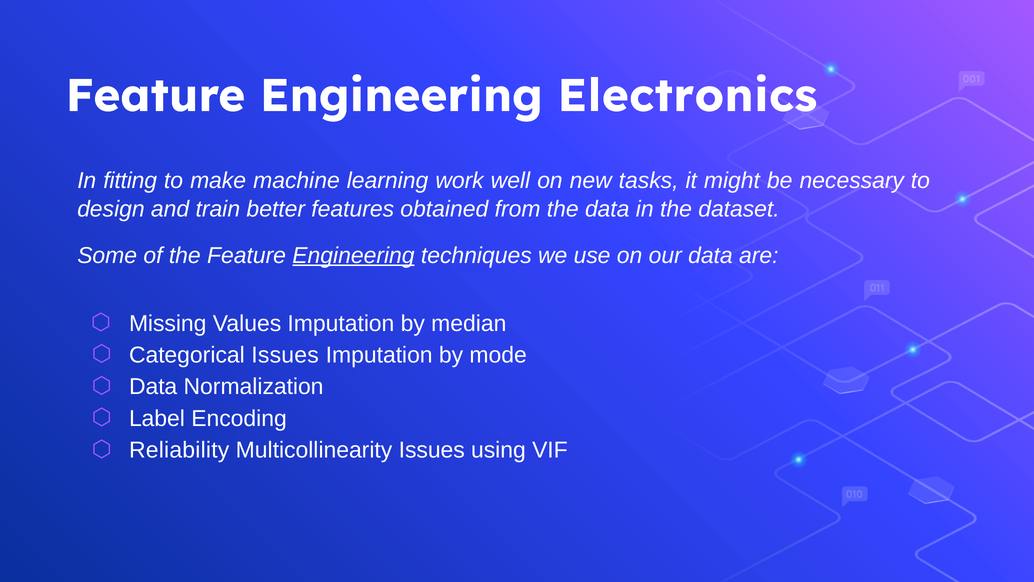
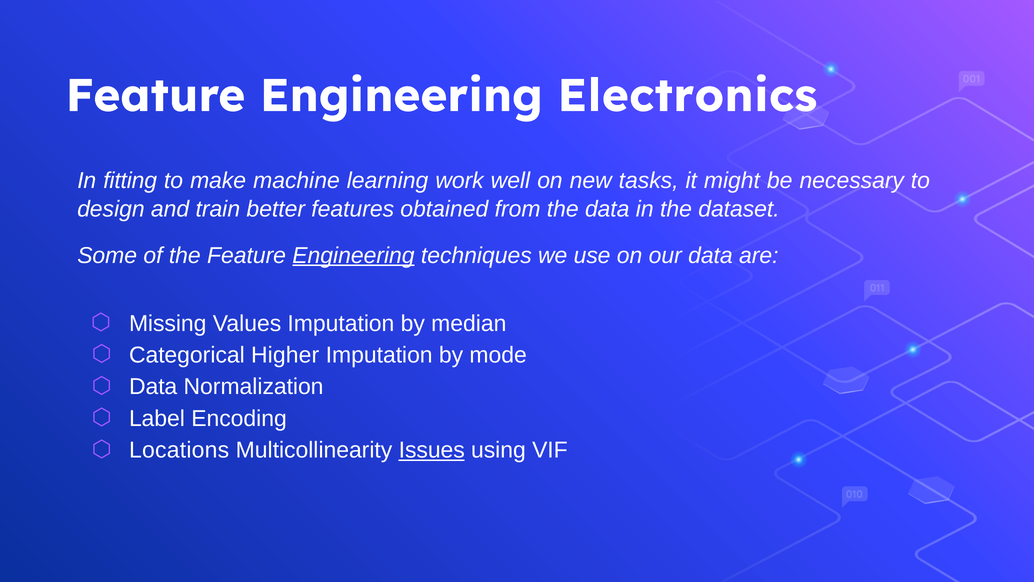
Categorical Issues: Issues -> Higher
Reliability: Reliability -> Locations
Issues at (432, 450) underline: none -> present
